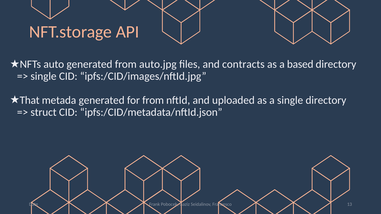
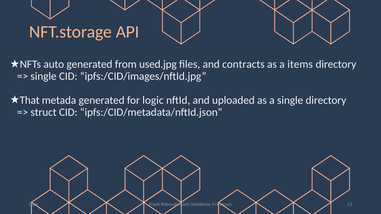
auto.jpg: auto.jpg -> used.jpg
based: based -> items
for from: from -> logic
